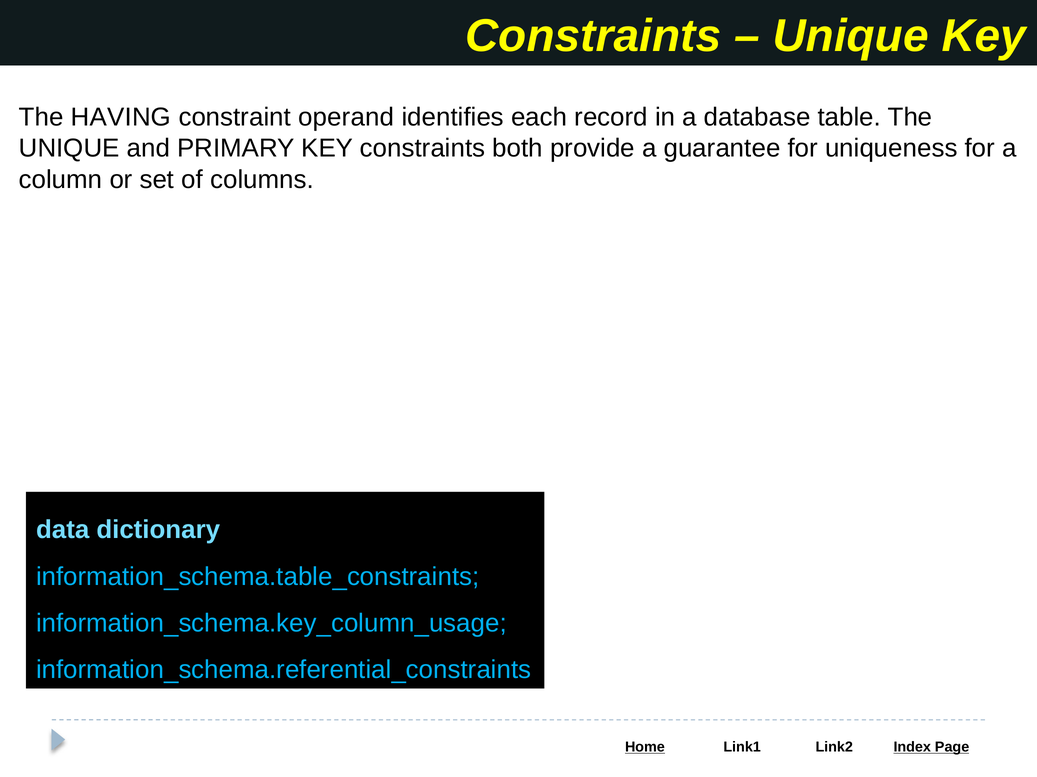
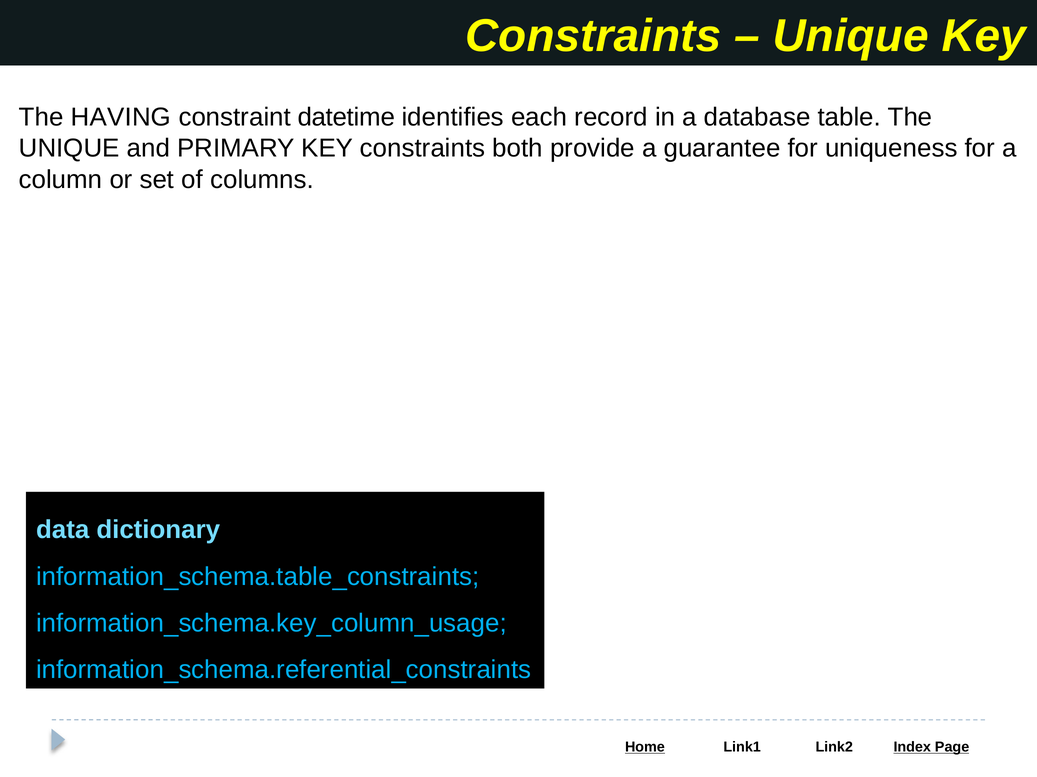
operand: operand -> datetime
